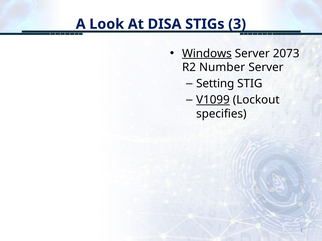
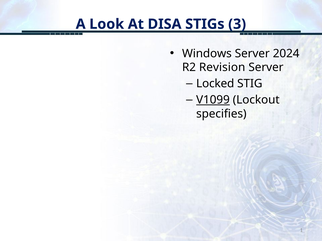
Windows underline: present -> none
2073: 2073 -> 2024
Number: Number -> Revision
Setting: Setting -> Locked
